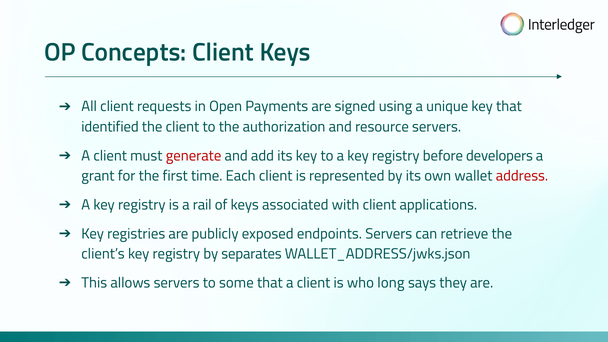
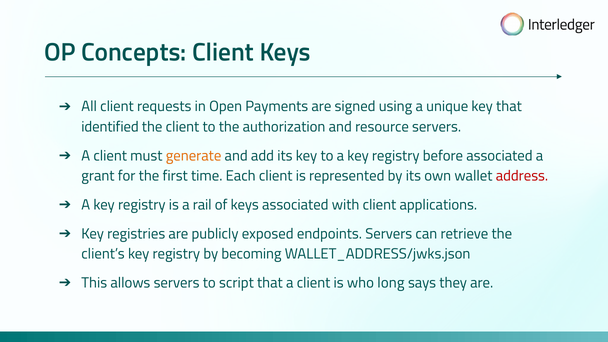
generate colour: red -> orange
before developers: developers -> associated
separates: separates -> becoming
some: some -> script
